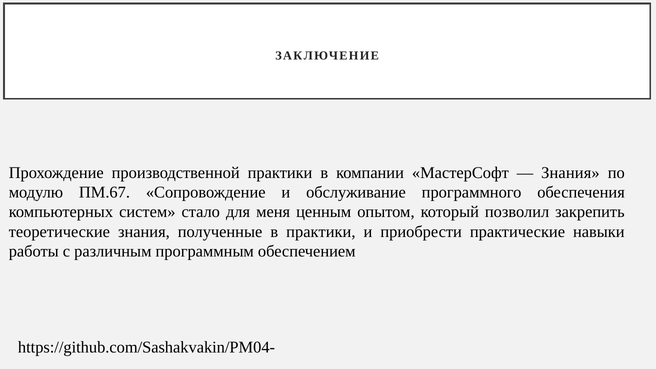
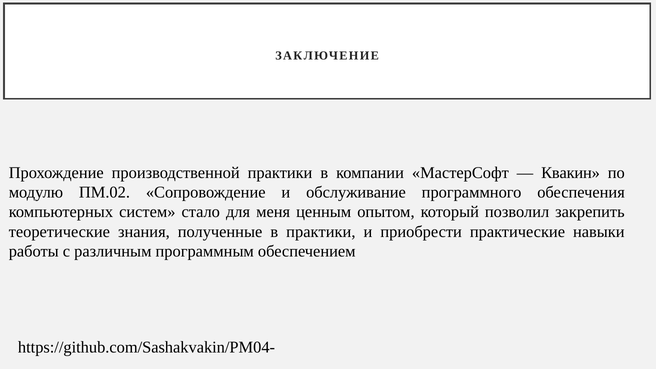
Знания at (570, 173): Знания -> Квакин
ПМ.67: ПМ.67 -> ПМ.02
